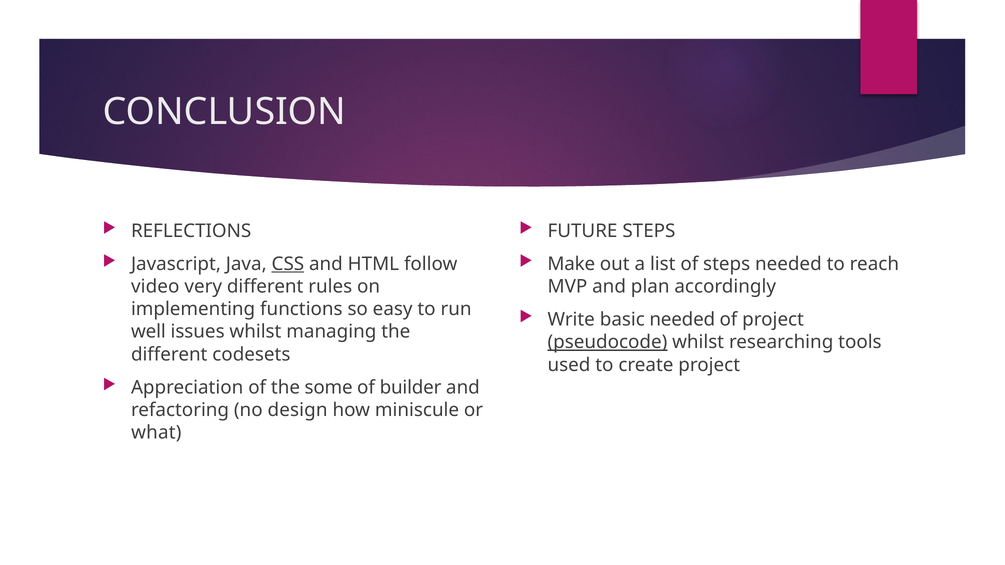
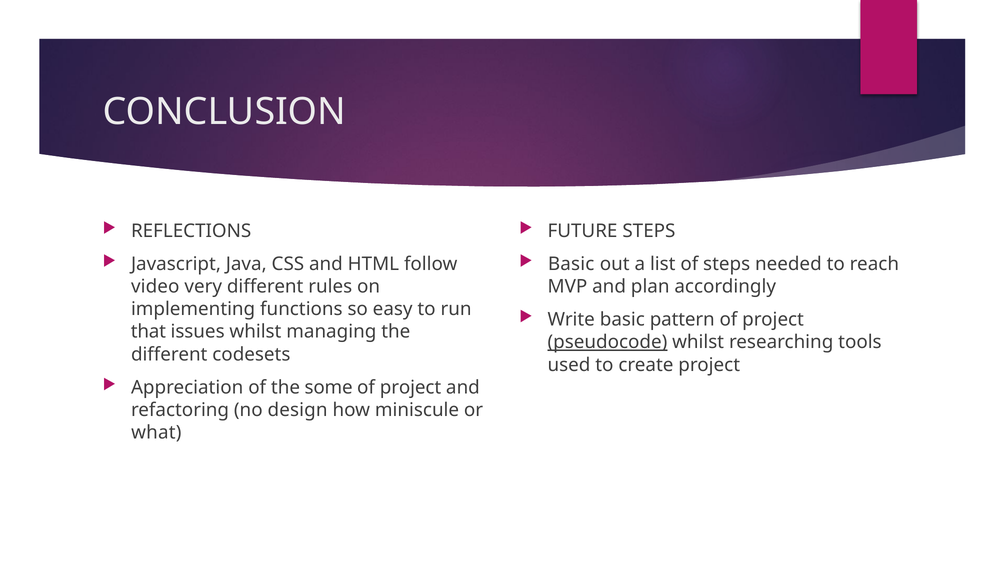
CSS underline: present -> none
Make at (571, 264): Make -> Basic
basic needed: needed -> pattern
well: well -> that
builder at (411, 388): builder -> project
